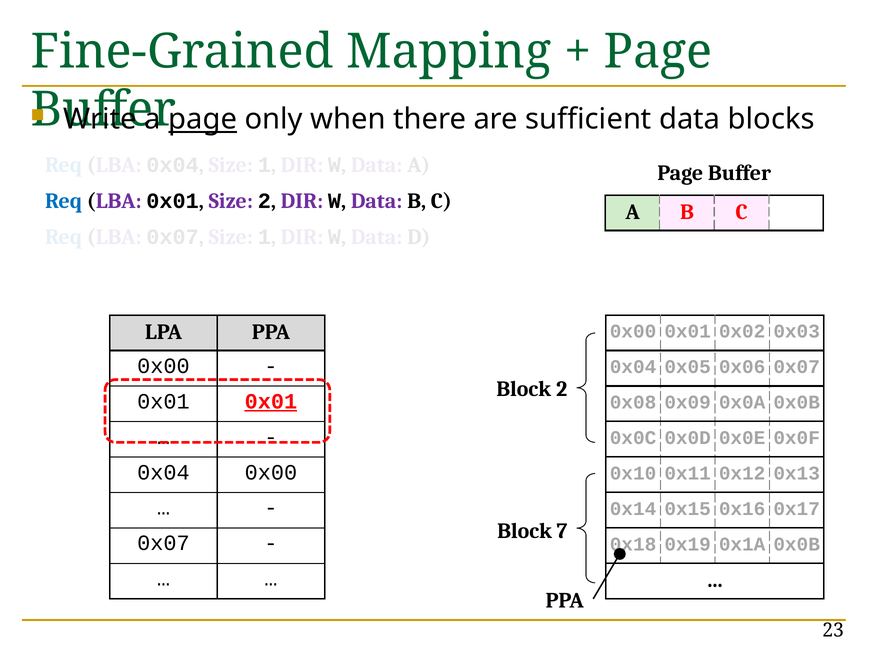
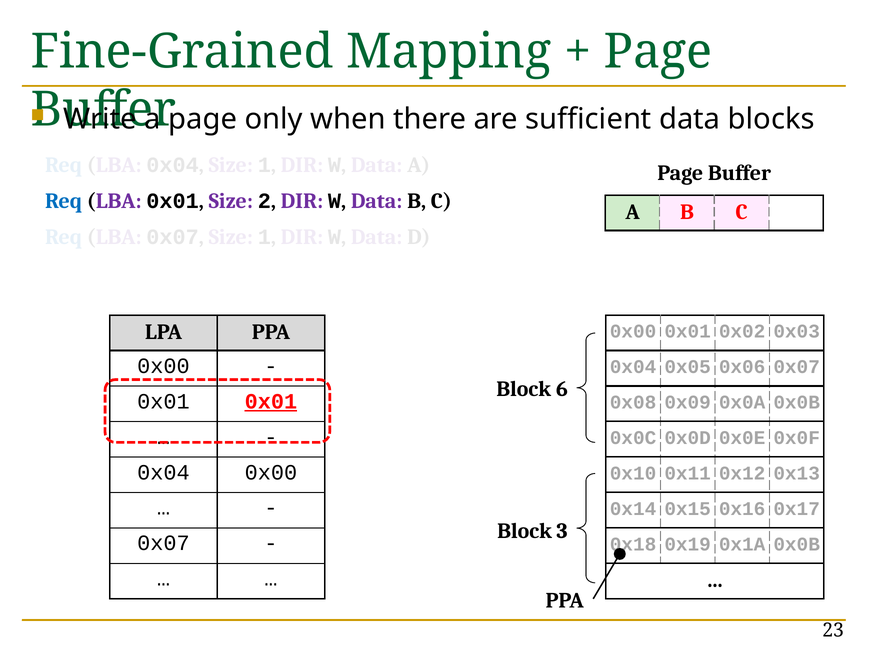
page at (203, 119) underline: present -> none
Block 2: 2 -> 6
7: 7 -> 3
